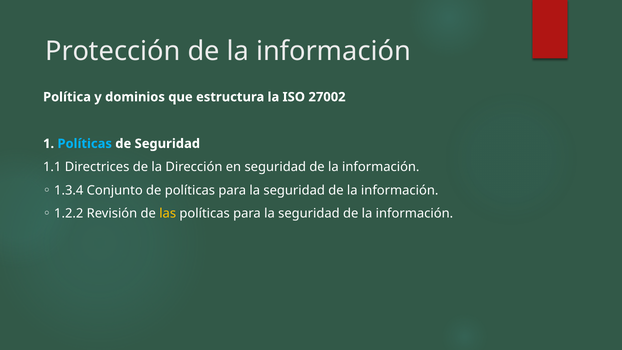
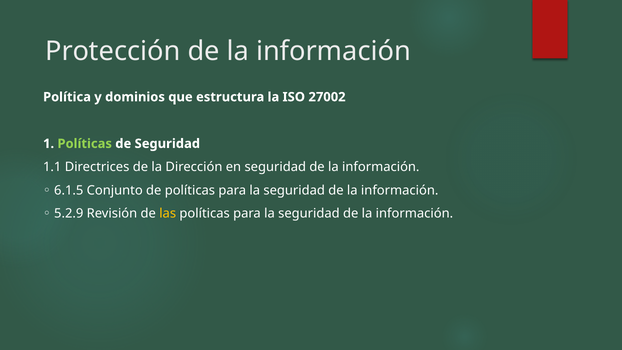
Políticas at (85, 144) colour: light blue -> light green
1.3.4: 1.3.4 -> 6.1.5
1.2.2: 1.2.2 -> 5.2.9
